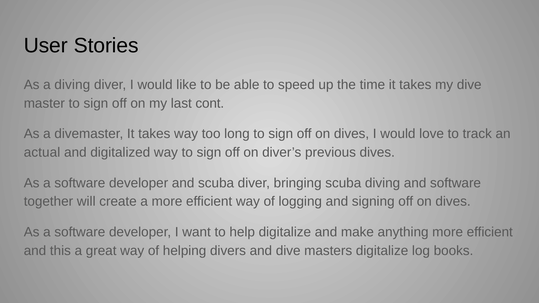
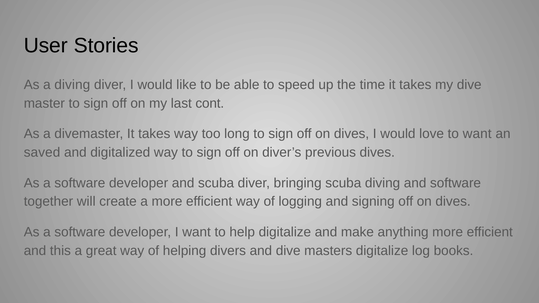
to track: track -> want
actual: actual -> saved
